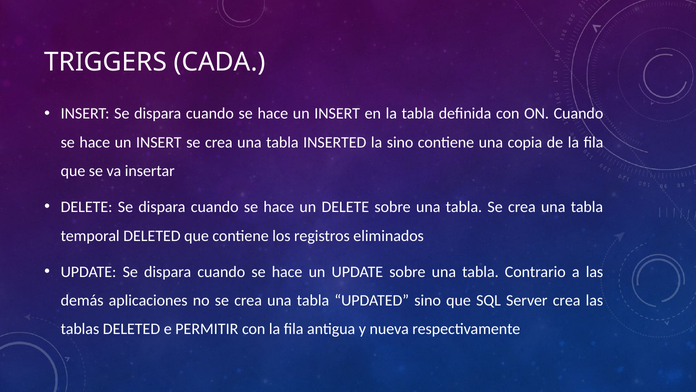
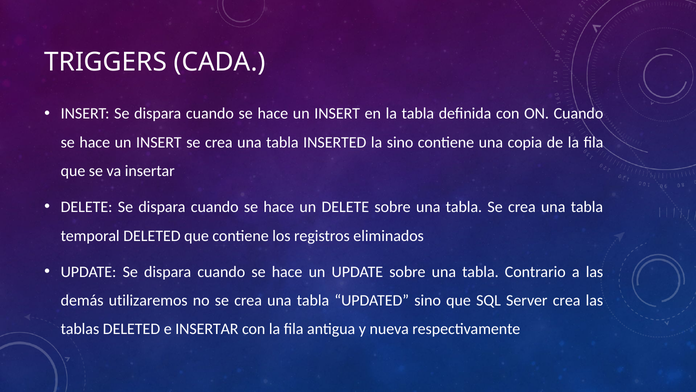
aplicaciones: aplicaciones -> utilizaremos
e PERMITIR: PERMITIR -> INSERTAR
